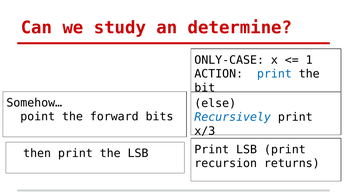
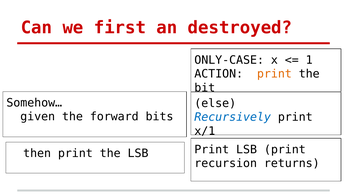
study: study -> first
determine: determine -> destroyed
print at (274, 74) colour: blue -> orange
point: point -> given
x/3: x/3 -> x/1
